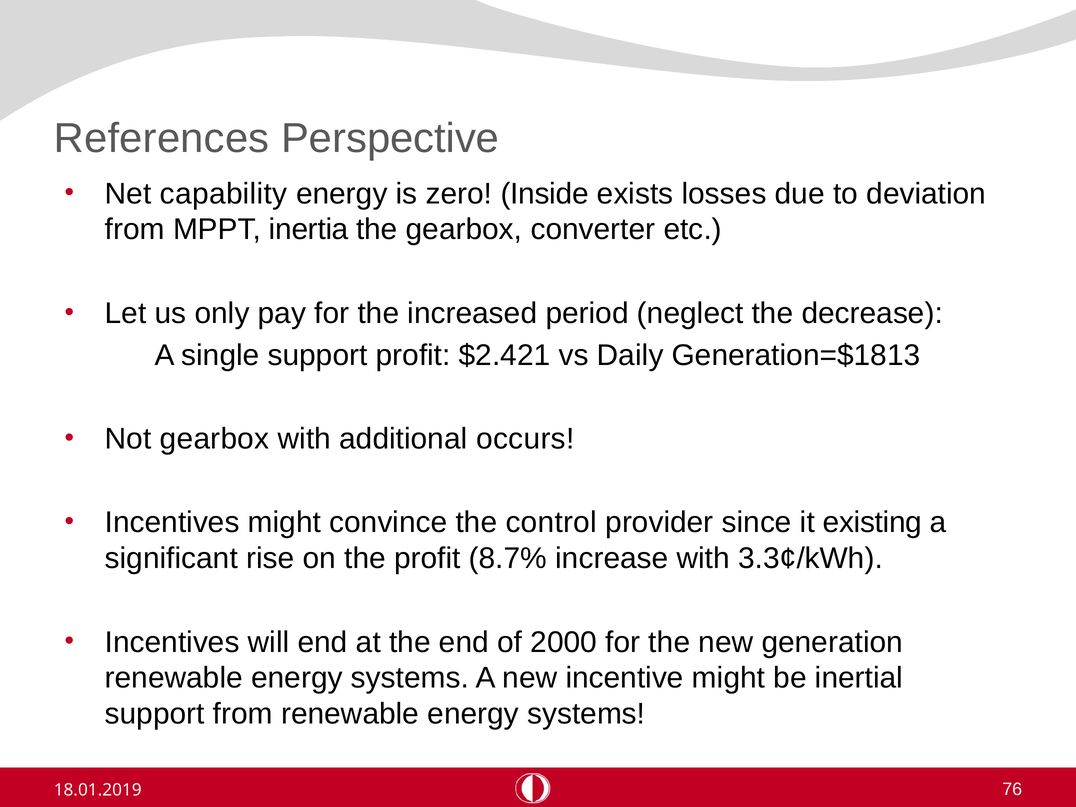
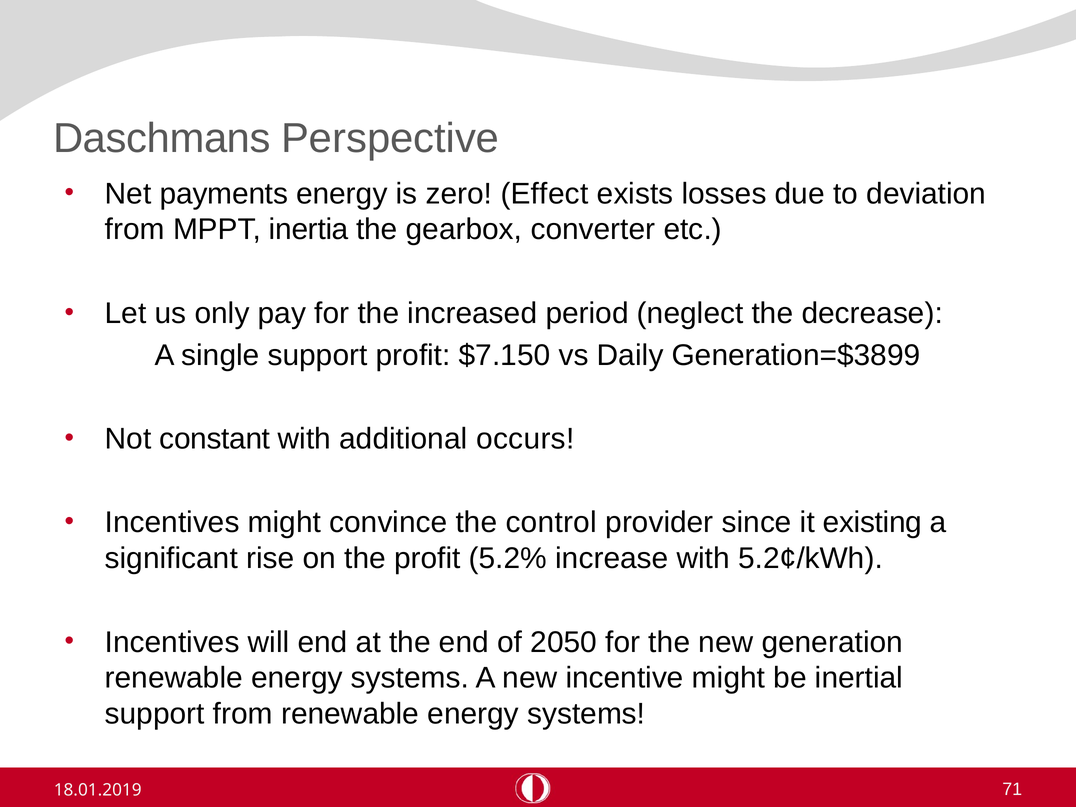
References: References -> Daschmans
capability: capability -> payments
Inside: Inside -> Effect
$2.421: $2.421 -> $7.150
Generation=$1813: Generation=$1813 -> Generation=$3899
Not gearbox: gearbox -> constant
8.7%: 8.7% -> 5.2%
3.3¢/kWh: 3.3¢/kWh -> 5.2¢/kWh
2000: 2000 -> 2050
76: 76 -> 71
